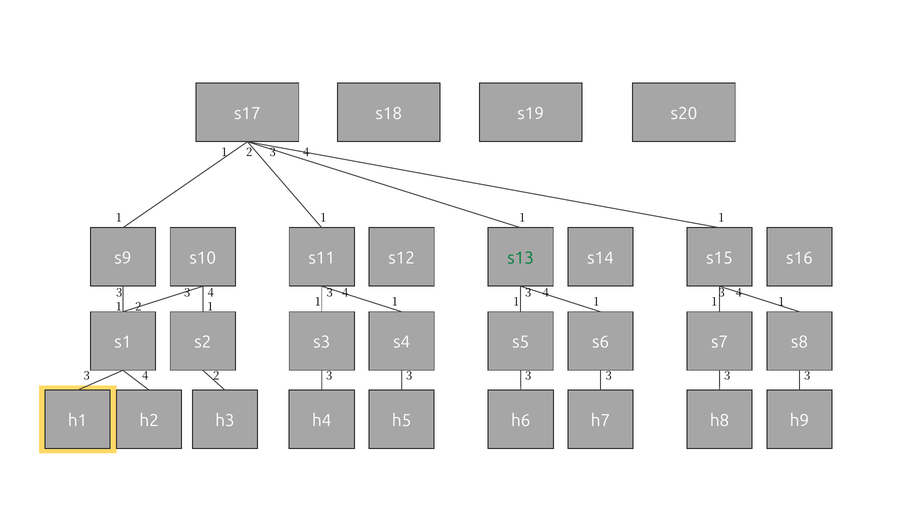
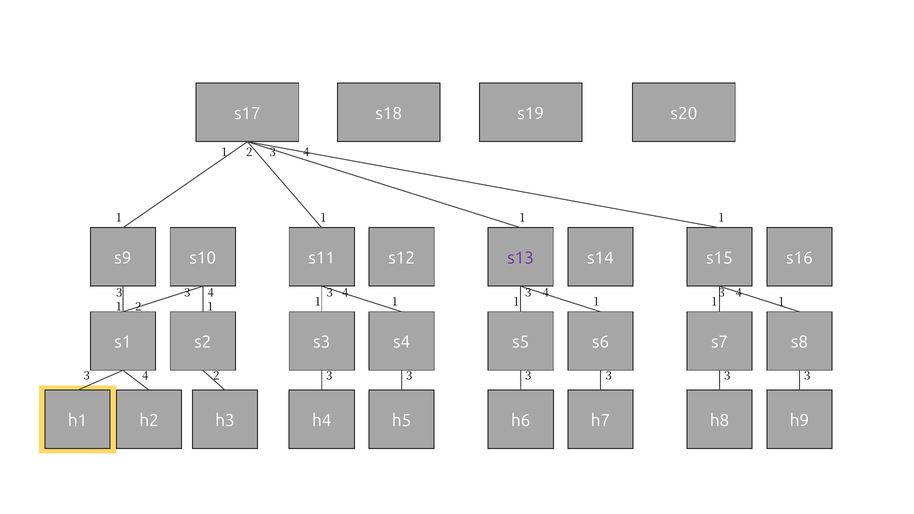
s13 colour: green -> purple
